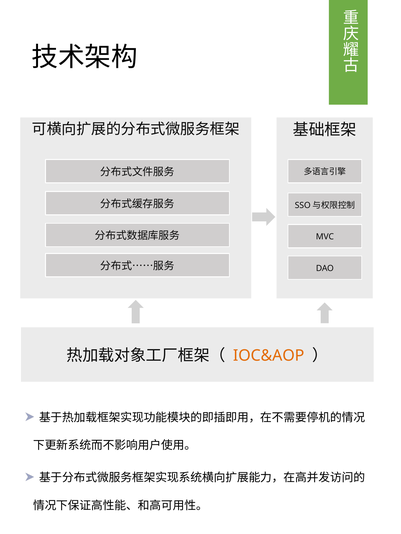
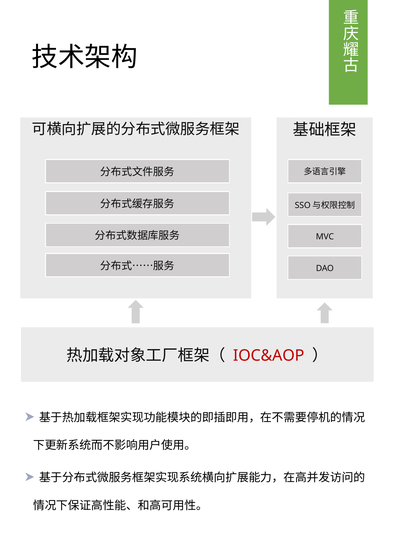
IOC&AOP colour: orange -> red
